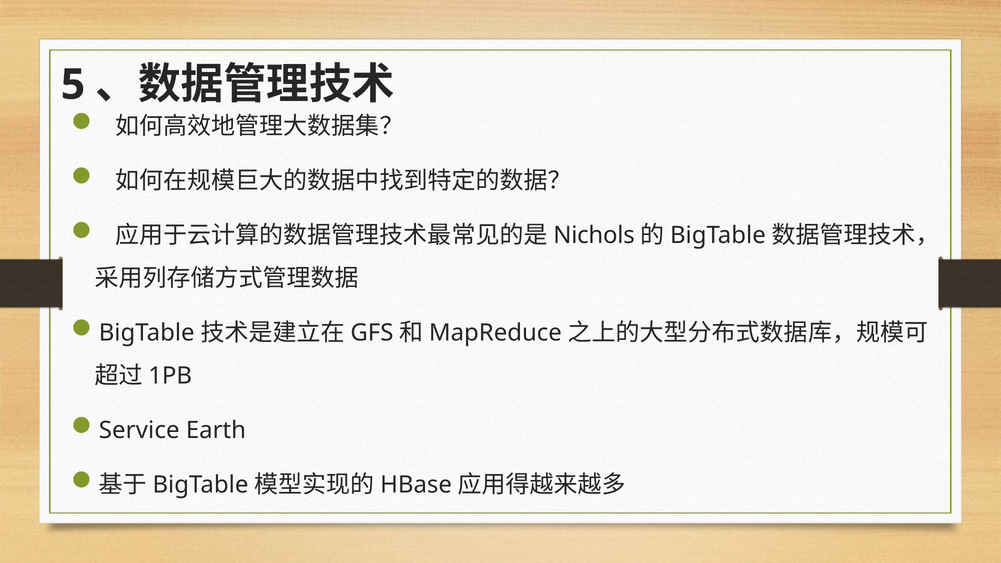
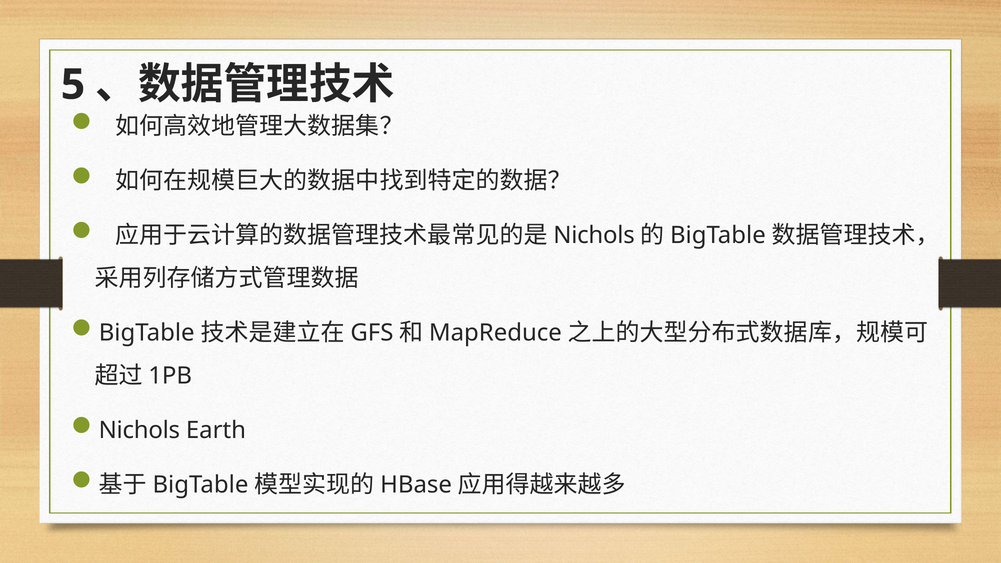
Service at (139, 430): Service -> Nichols
